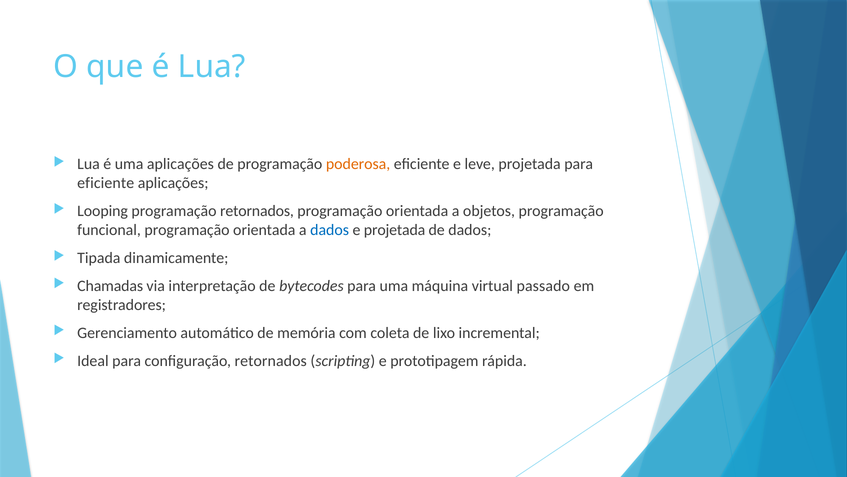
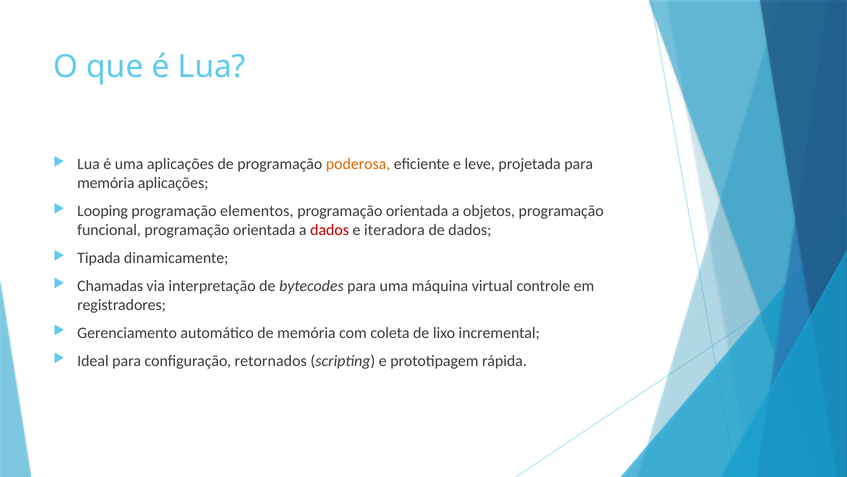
eficiente at (106, 183): eficiente -> memória
programação retornados: retornados -> elementos
dados at (330, 230) colour: blue -> red
e projetada: projetada -> iteradora
passado: passado -> controle
